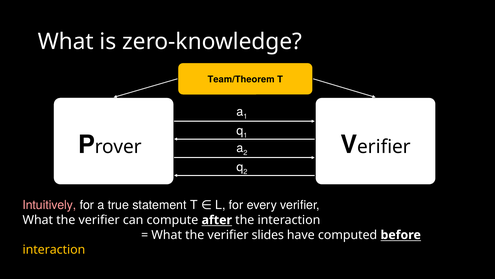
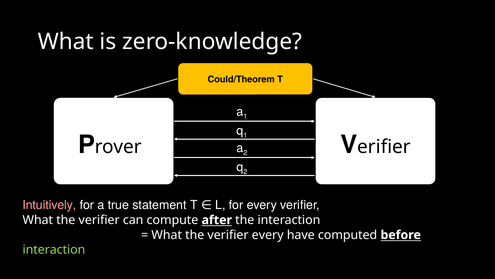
Team/Theorem: Team/Theorem -> Could/Theorem
verifier slides: slides -> every
interaction at (54, 249) colour: yellow -> light green
